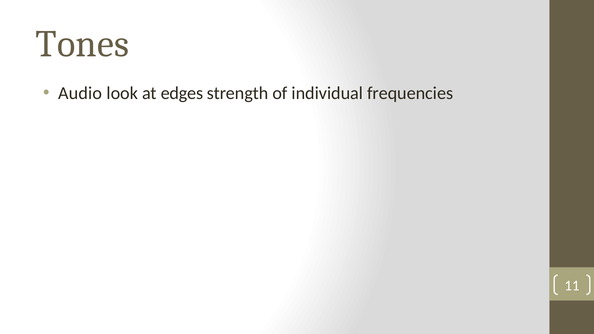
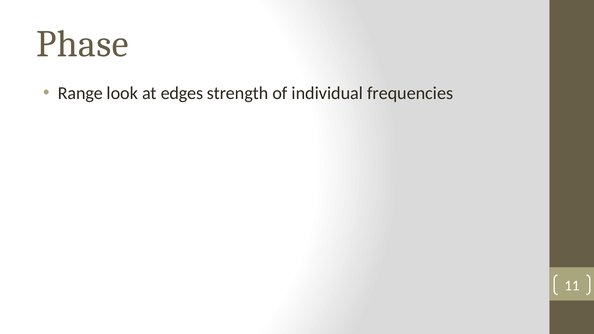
Tones: Tones -> Phase
Audio: Audio -> Range
